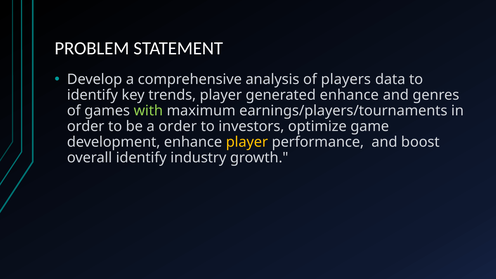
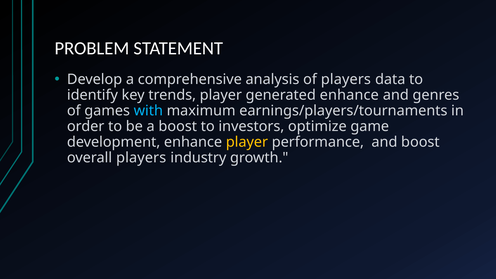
with colour: light green -> light blue
a order: order -> boost
overall identify: identify -> players
